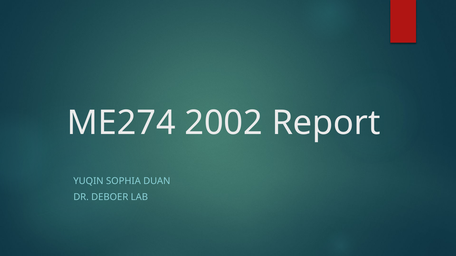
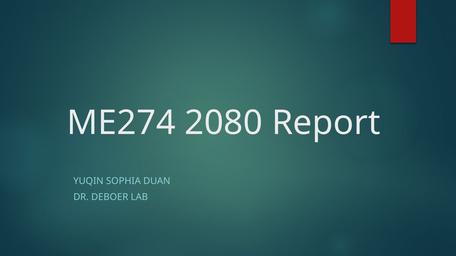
2002: 2002 -> 2080
